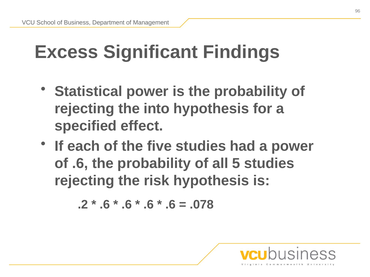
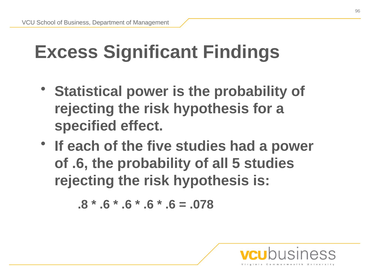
into at (157, 109): into -> risk
.2: .2 -> .8
